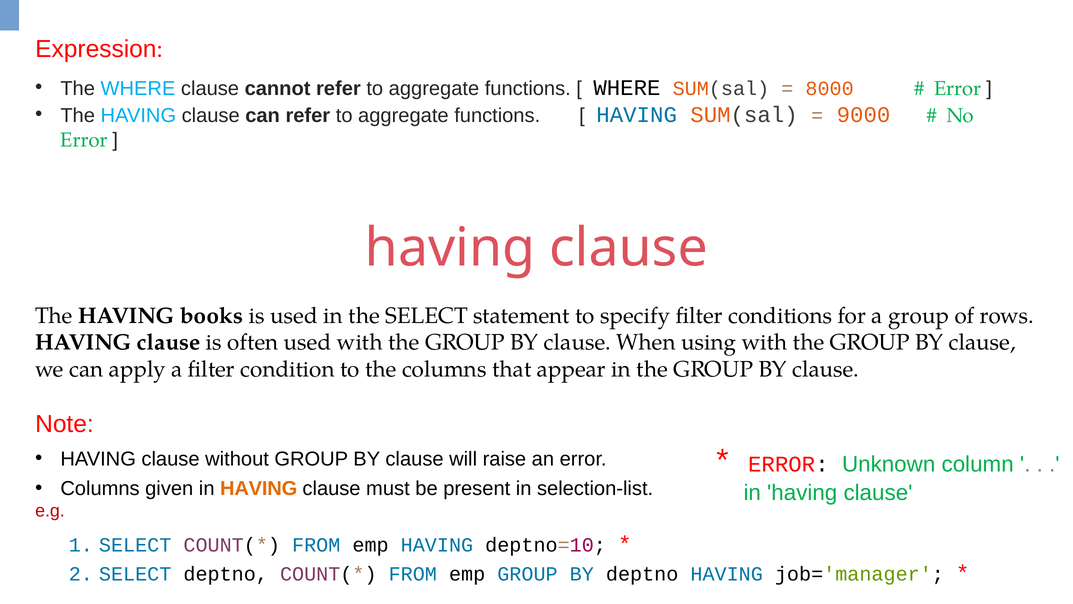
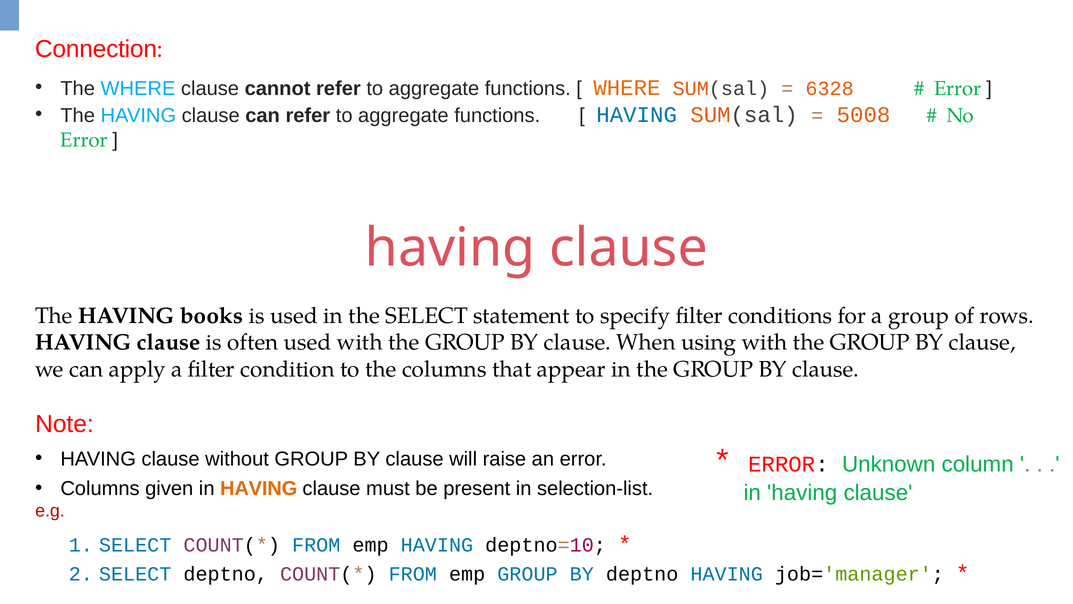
Expression: Expression -> Connection
WHERE at (627, 88) colour: black -> orange
8000: 8000 -> 6328
9000: 9000 -> 5008
